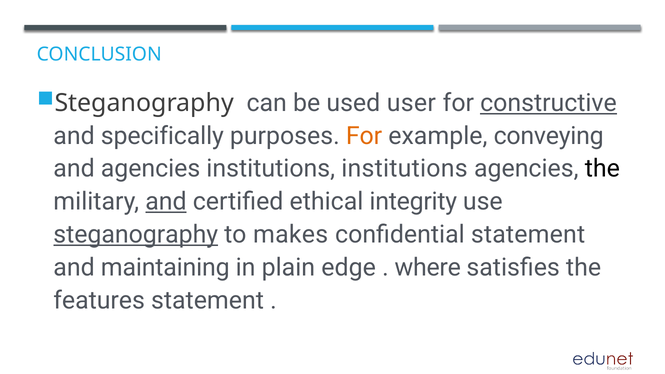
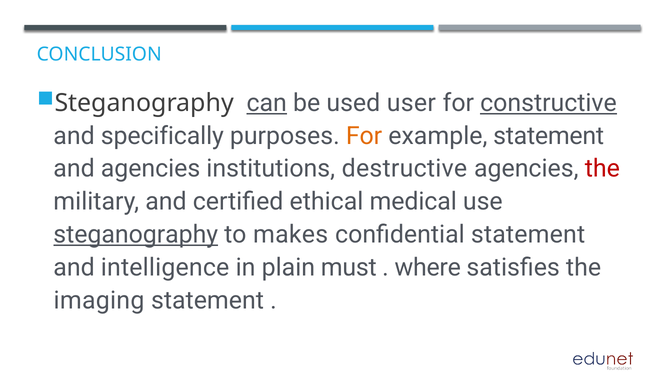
can underline: none -> present
example conveying: conveying -> statement
institutions institutions: institutions -> destructive
the at (602, 169) colour: black -> red
and at (166, 202) underline: present -> none
integrity: integrity -> medical
maintaining: maintaining -> intelligence
edge: edge -> must
features: features -> imaging
